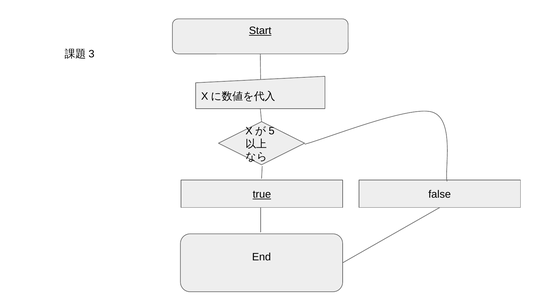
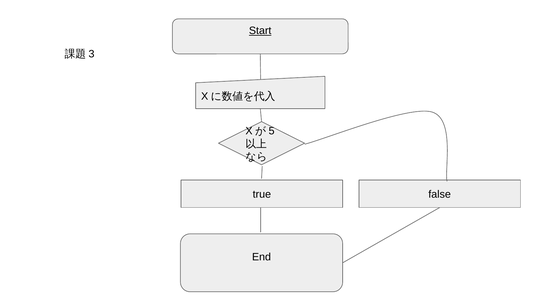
true underline: present -> none
